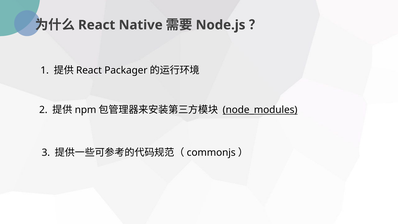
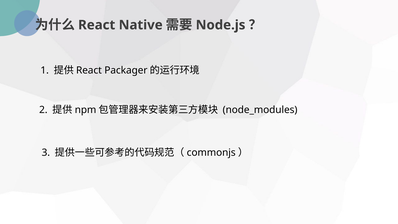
node_modules underline: present -> none
